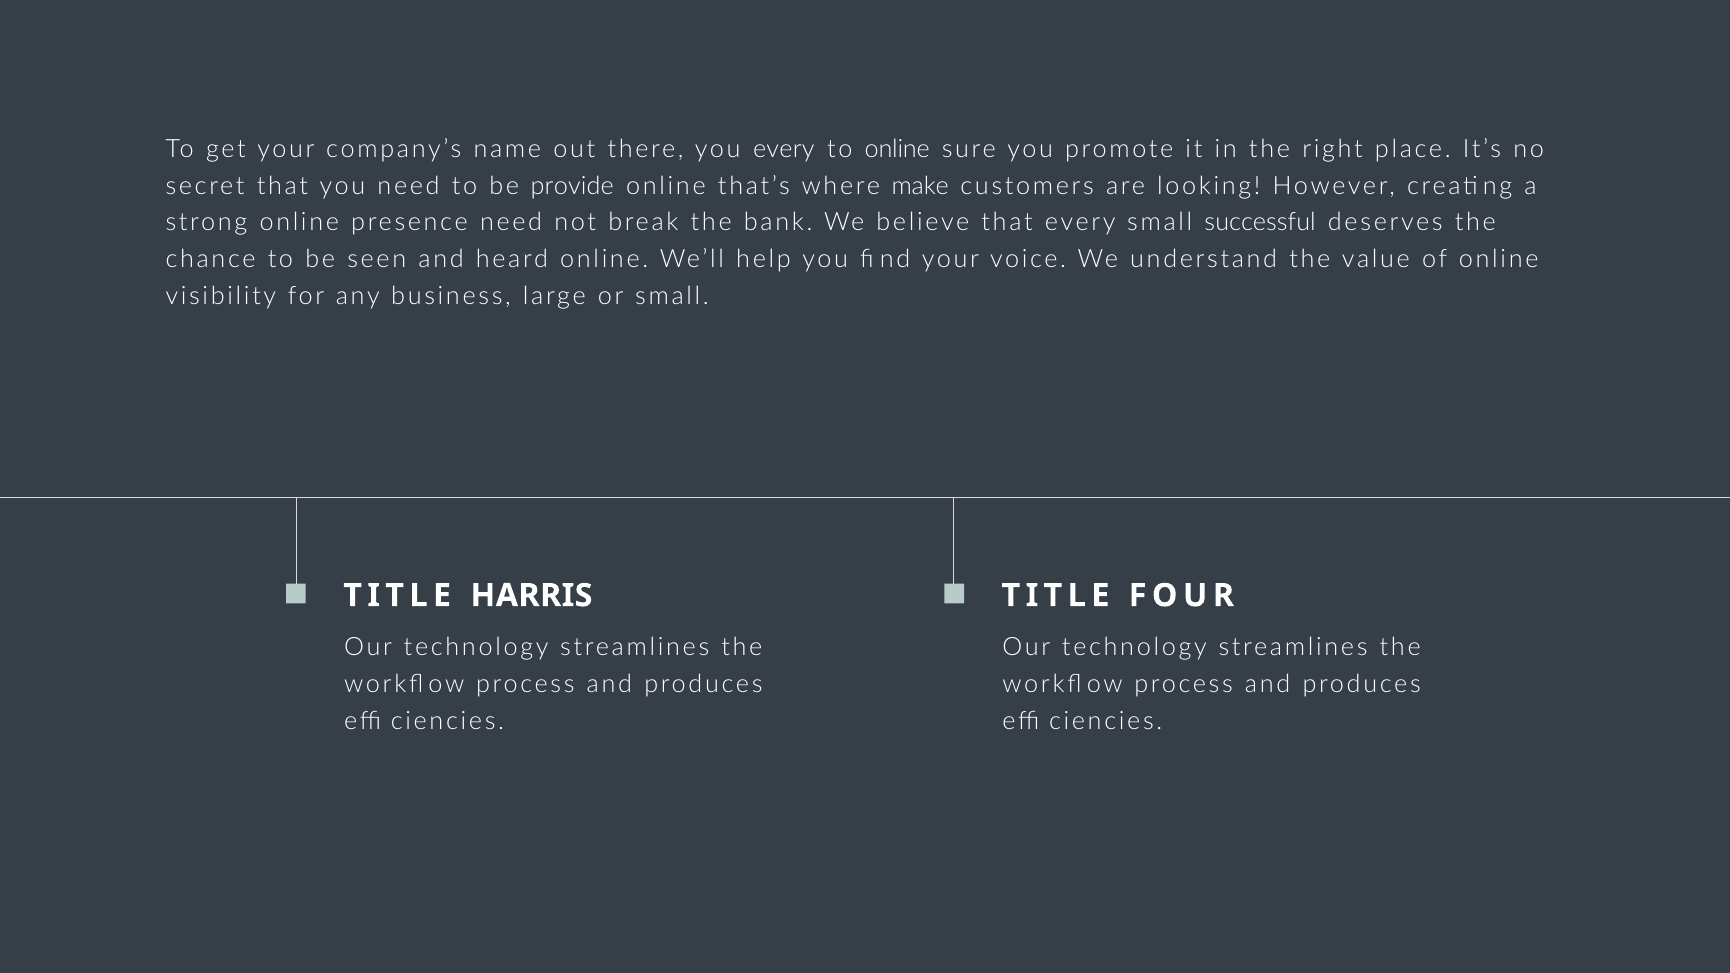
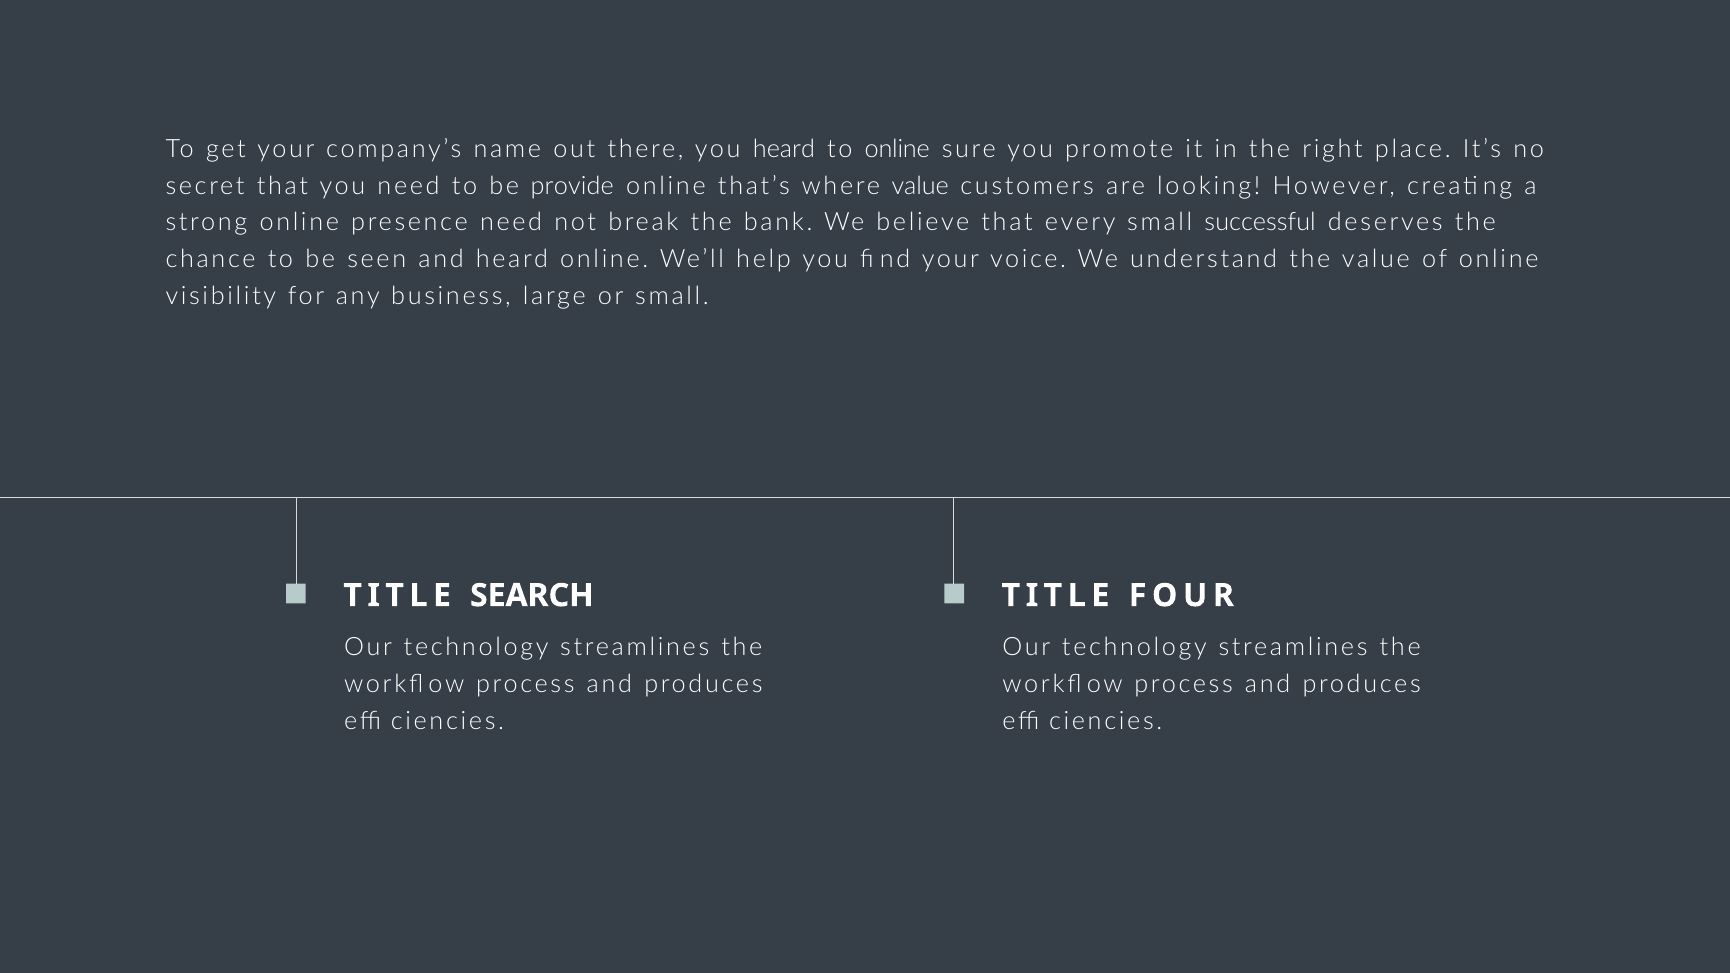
you every: every -> heard
where make: make -> value
HARRIS: HARRIS -> SEARCH
